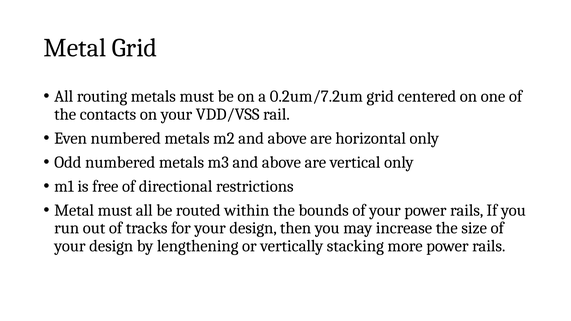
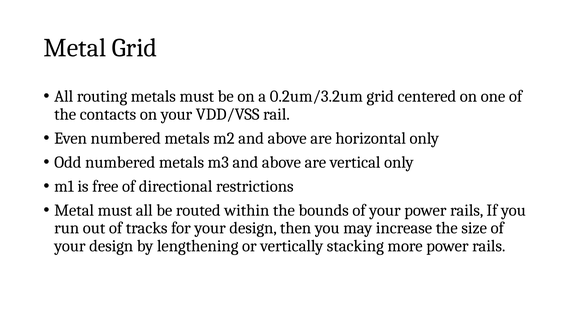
0.2um/7.2um: 0.2um/7.2um -> 0.2um/3.2um
